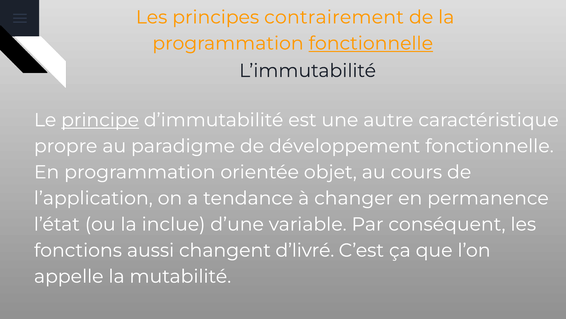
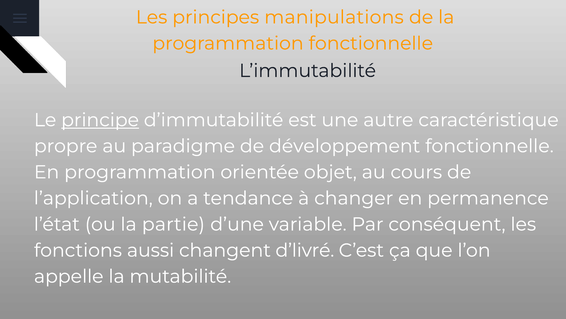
contrairement: contrairement -> manipulations
fonctionnelle at (371, 43) underline: present -> none
inclue: inclue -> partie
